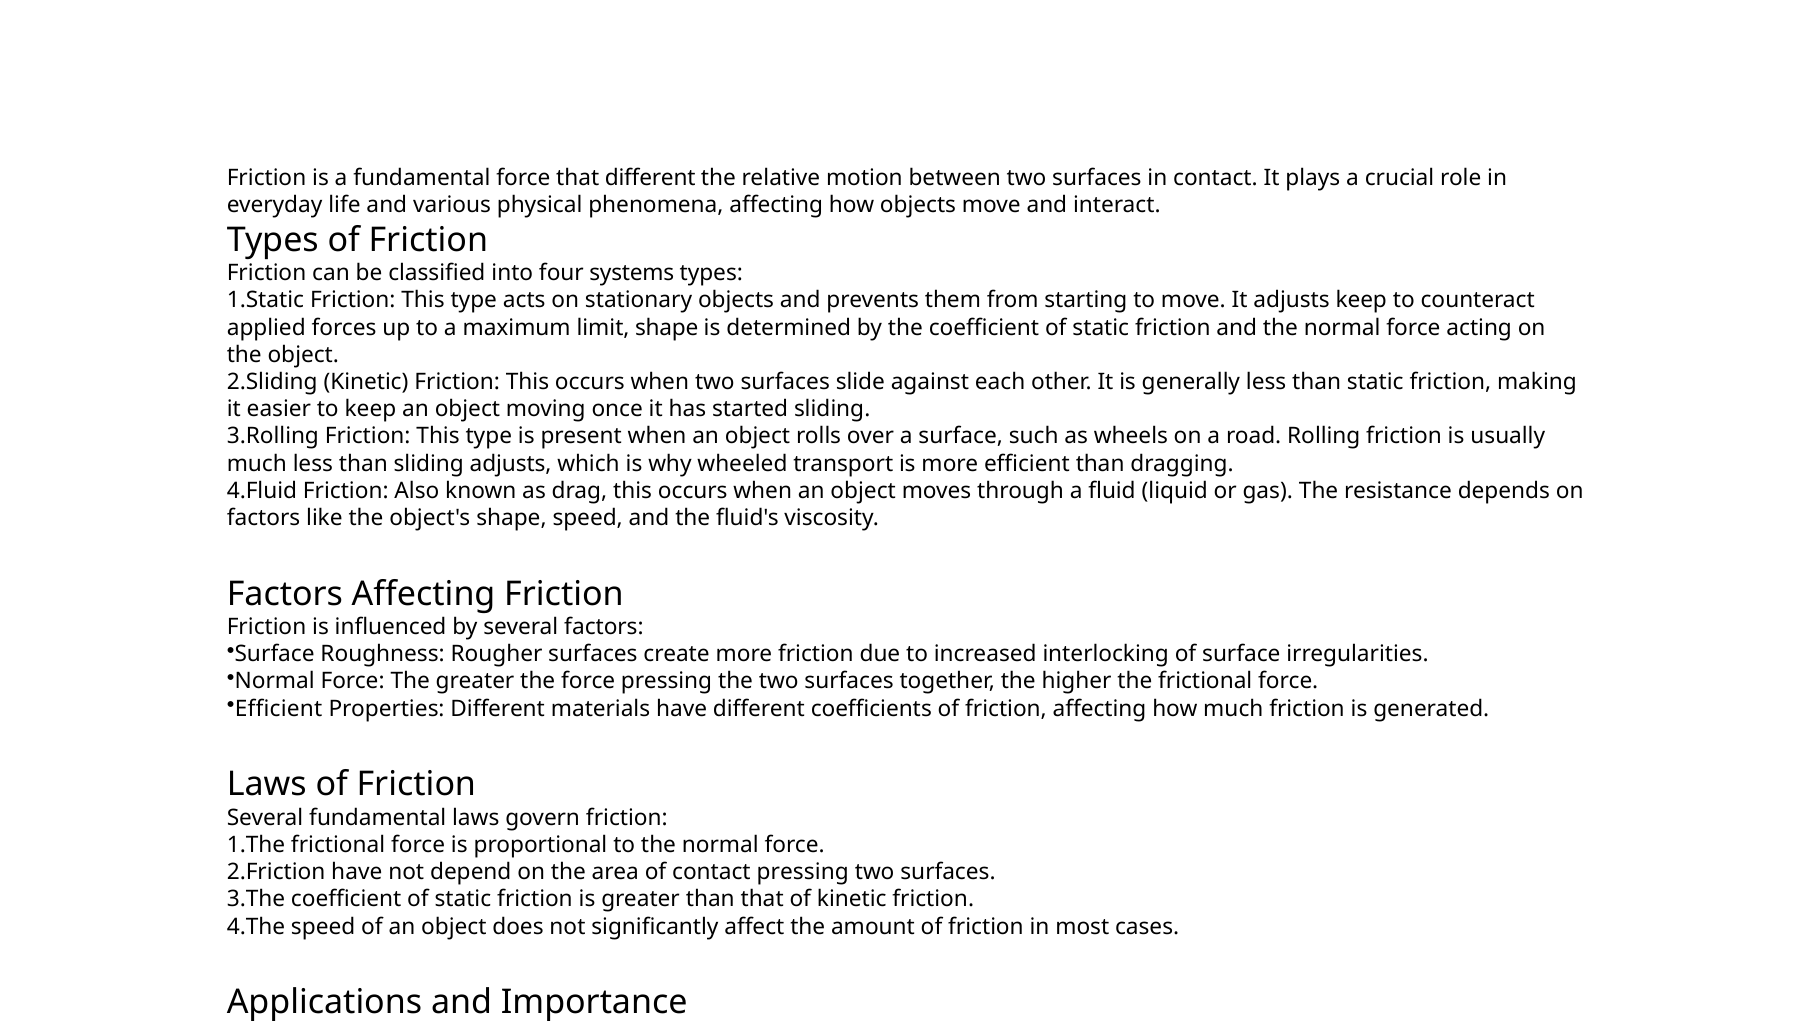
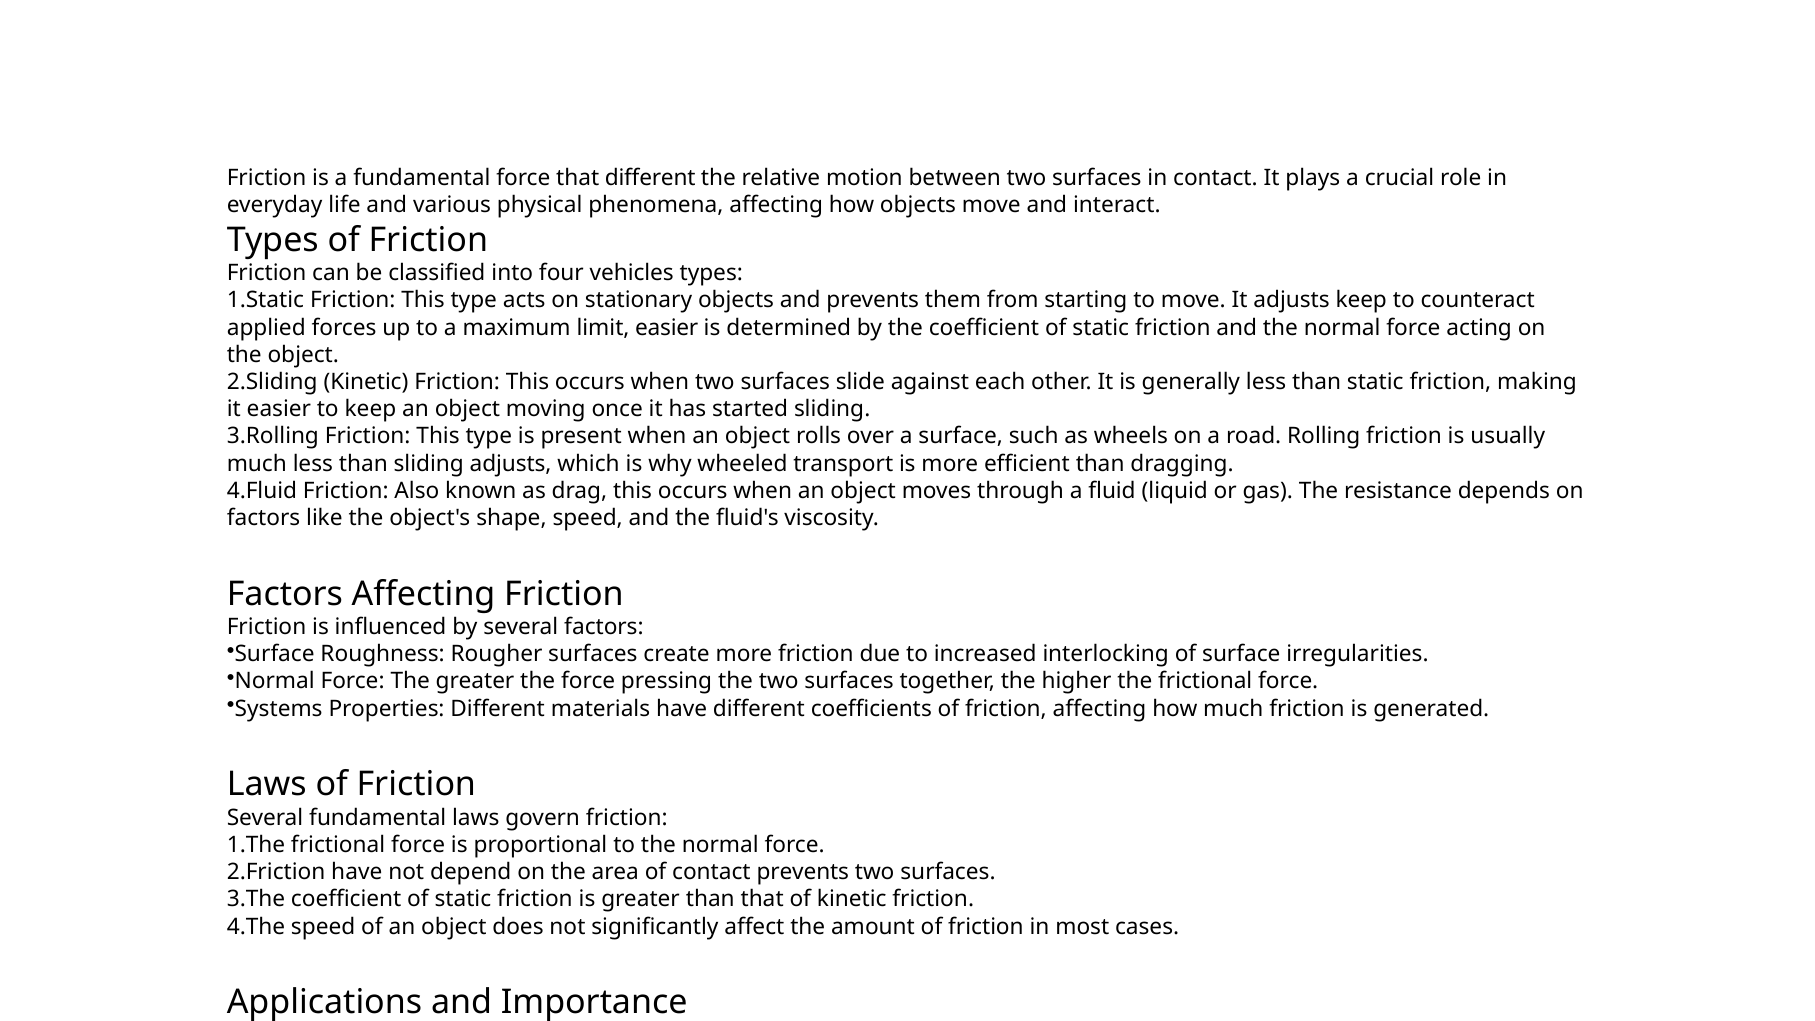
four systems: systems -> vehicles
limit shape: shape -> easier
Efficient at (279, 709): Efficient -> Systems
contact pressing: pressing -> prevents
